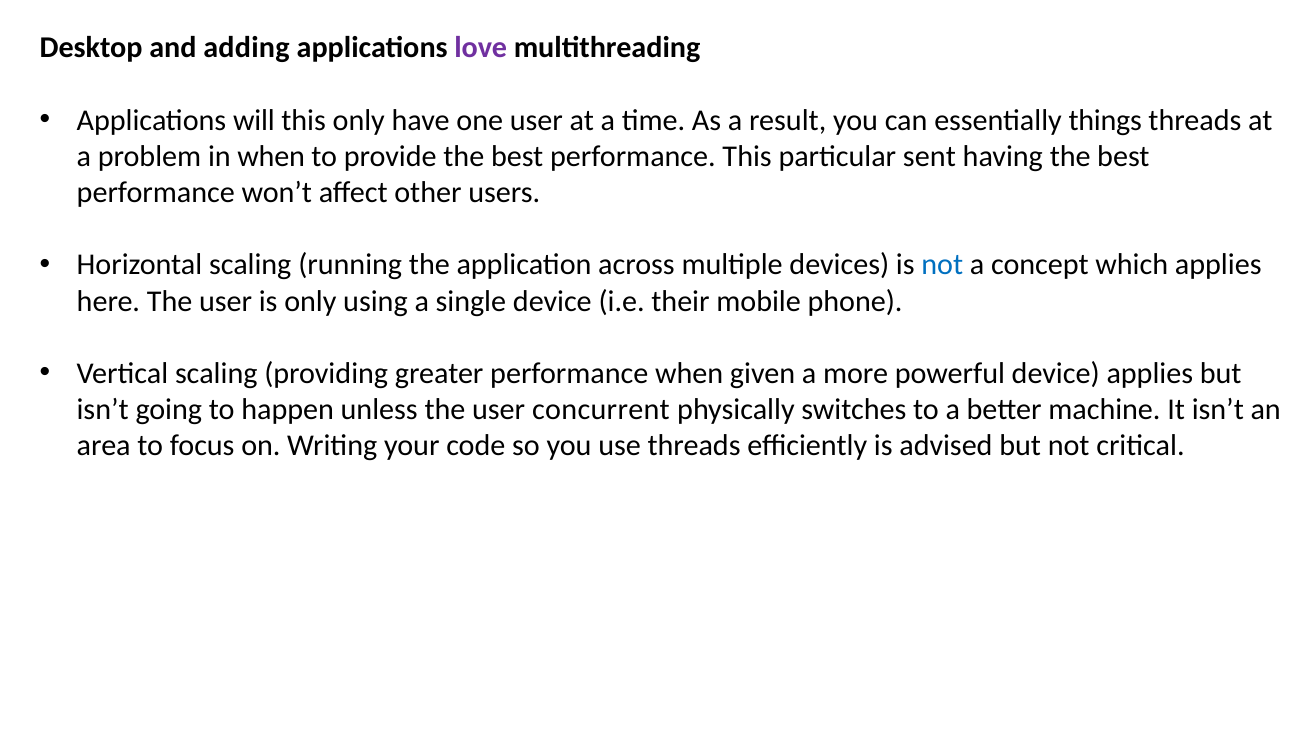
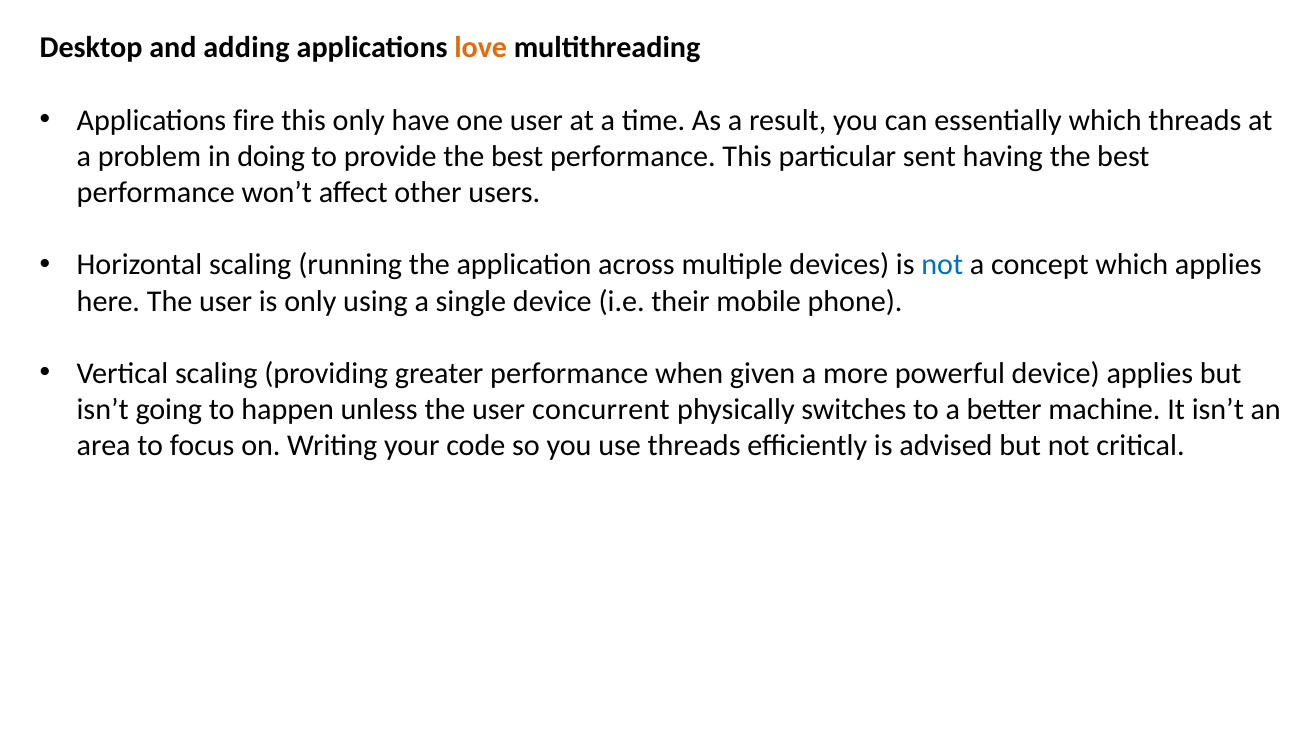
love colour: purple -> orange
will: will -> fire
essentially things: things -> which
in when: when -> doing
